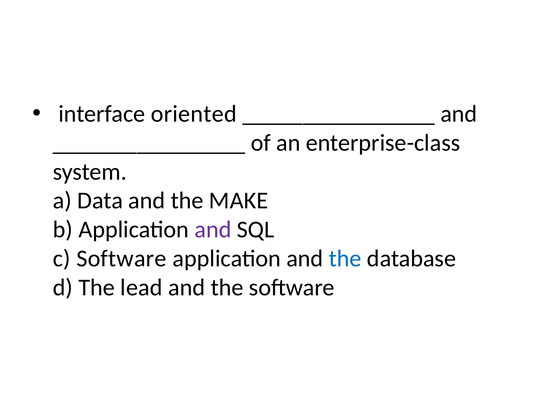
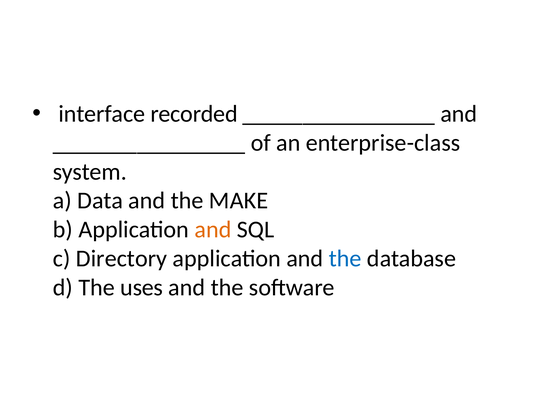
oriented: oriented -> recorded
and at (213, 230) colour: purple -> orange
c Software: Software -> Directory
lead: lead -> uses
